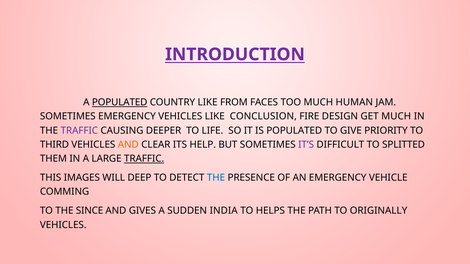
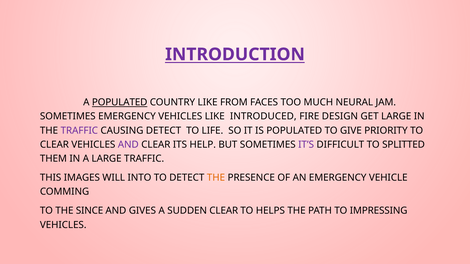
HUMAN: HUMAN -> NEURAL
CONCLUSION: CONCLUSION -> INTRODUCED
GET MUCH: MUCH -> LARGE
CAUSING DEEPER: DEEPER -> DETECT
THIRD at (54, 145): THIRD -> CLEAR
AND at (128, 145) colour: orange -> purple
TRAFFIC at (144, 159) underline: present -> none
DEEP: DEEP -> INTO
THE at (216, 178) colour: blue -> orange
SUDDEN INDIA: INDIA -> CLEAR
ORIGINALLY: ORIGINALLY -> IMPRESSING
